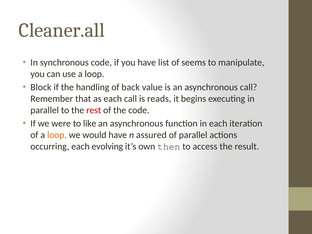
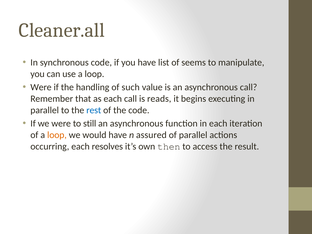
Block at (41, 87): Block -> Were
back: back -> such
rest colour: red -> blue
like: like -> still
evolving: evolving -> resolves
